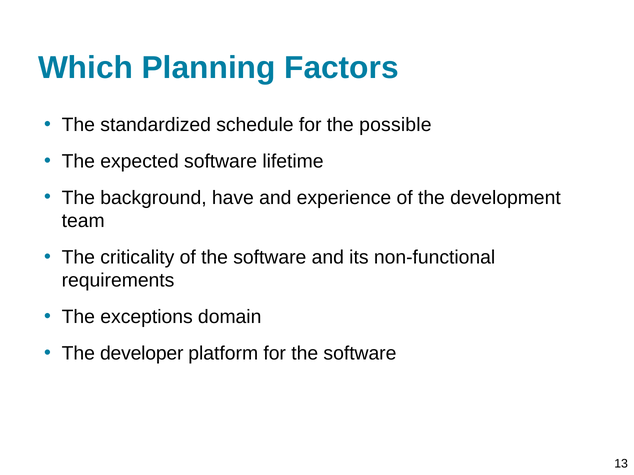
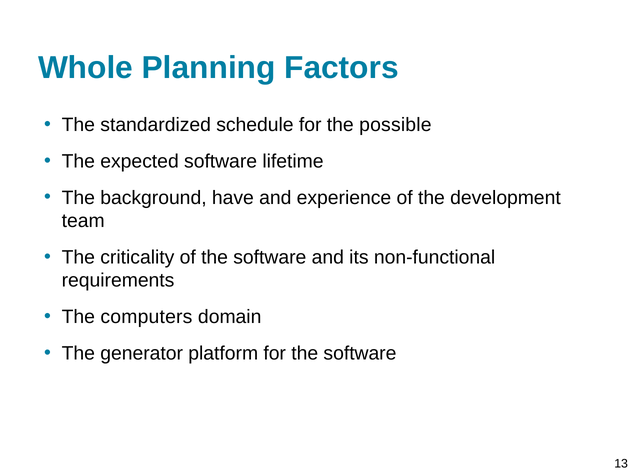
Which: Which -> Whole
exceptions: exceptions -> computers
developer: developer -> generator
